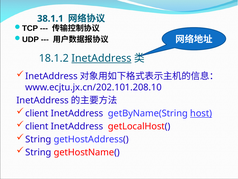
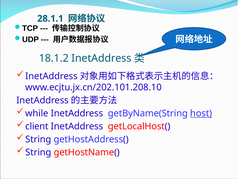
38.1.1: 38.1.1 -> 28.1.1
InetAddress at (101, 58) underline: present -> none
client at (37, 113): client -> while
